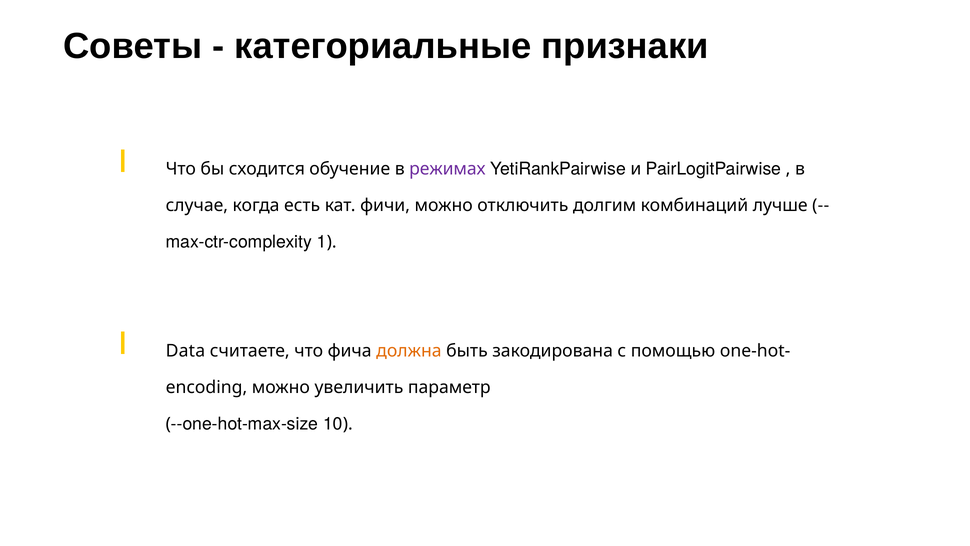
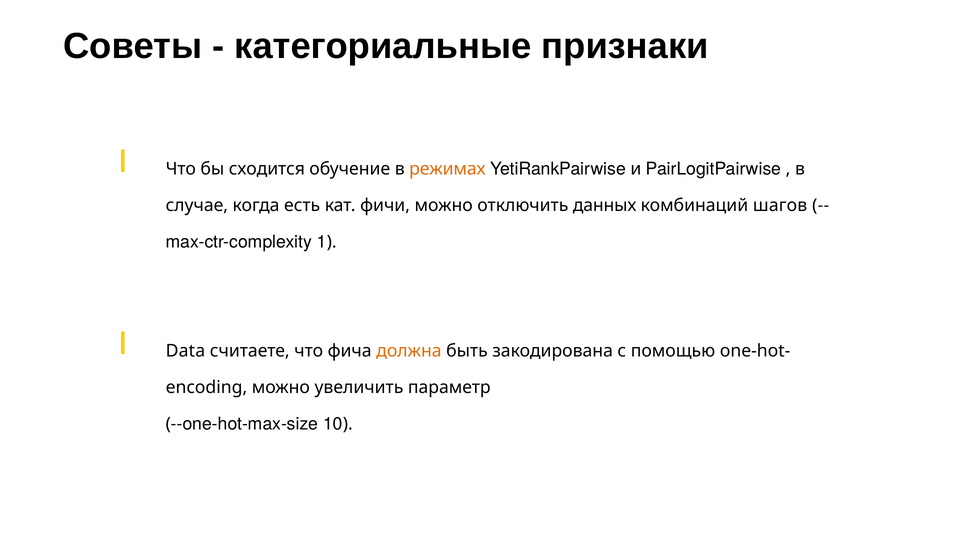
режимах colour: purple -> orange
долгим: долгим -> данных
лучше: лучше -> шагов
